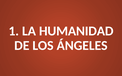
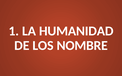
ÁNGELES: ÁNGELES -> NOMBRE
